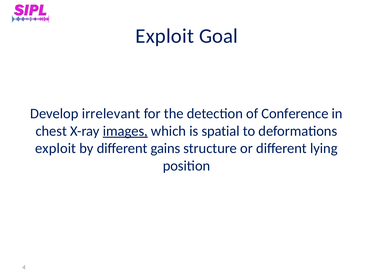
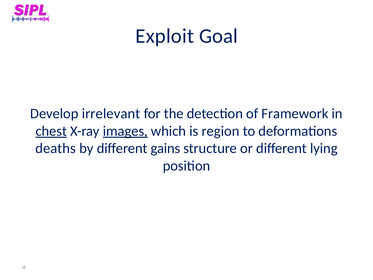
Conference: Conference -> Framework
chest underline: none -> present
spatial: spatial -> region
exploit at (56, 148): exploit -> deaths
